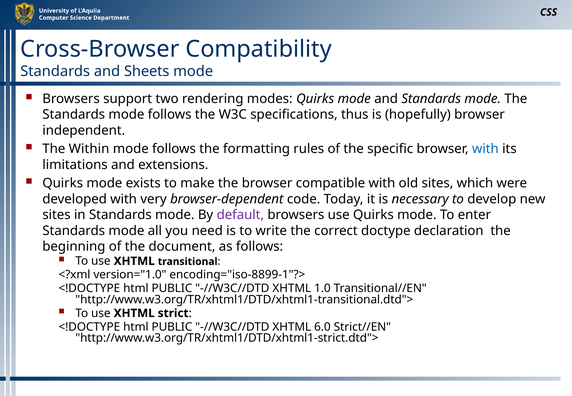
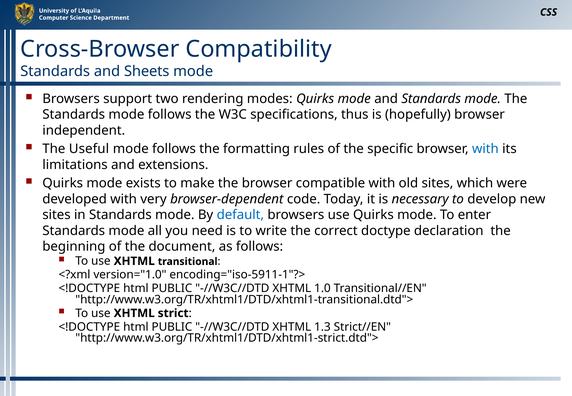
Within: Within -> Useful
default colour: purple -> blue
encoding="iso-8899-1"?>: encoding="iso-8899-1"?> -> encoding="iso-5911-1"?>
6.0: 6.0 -> 1.3
